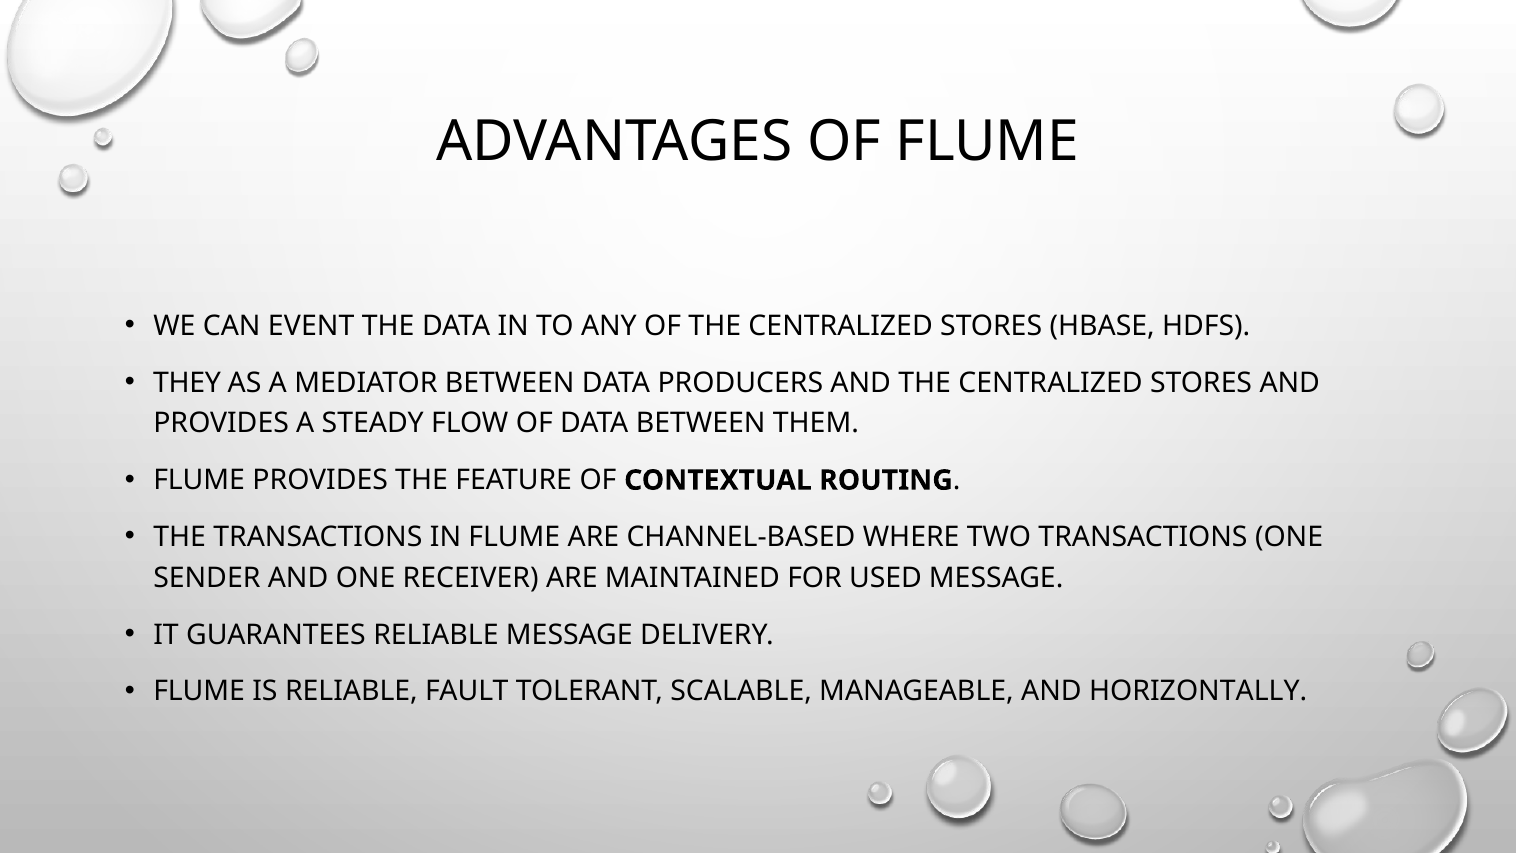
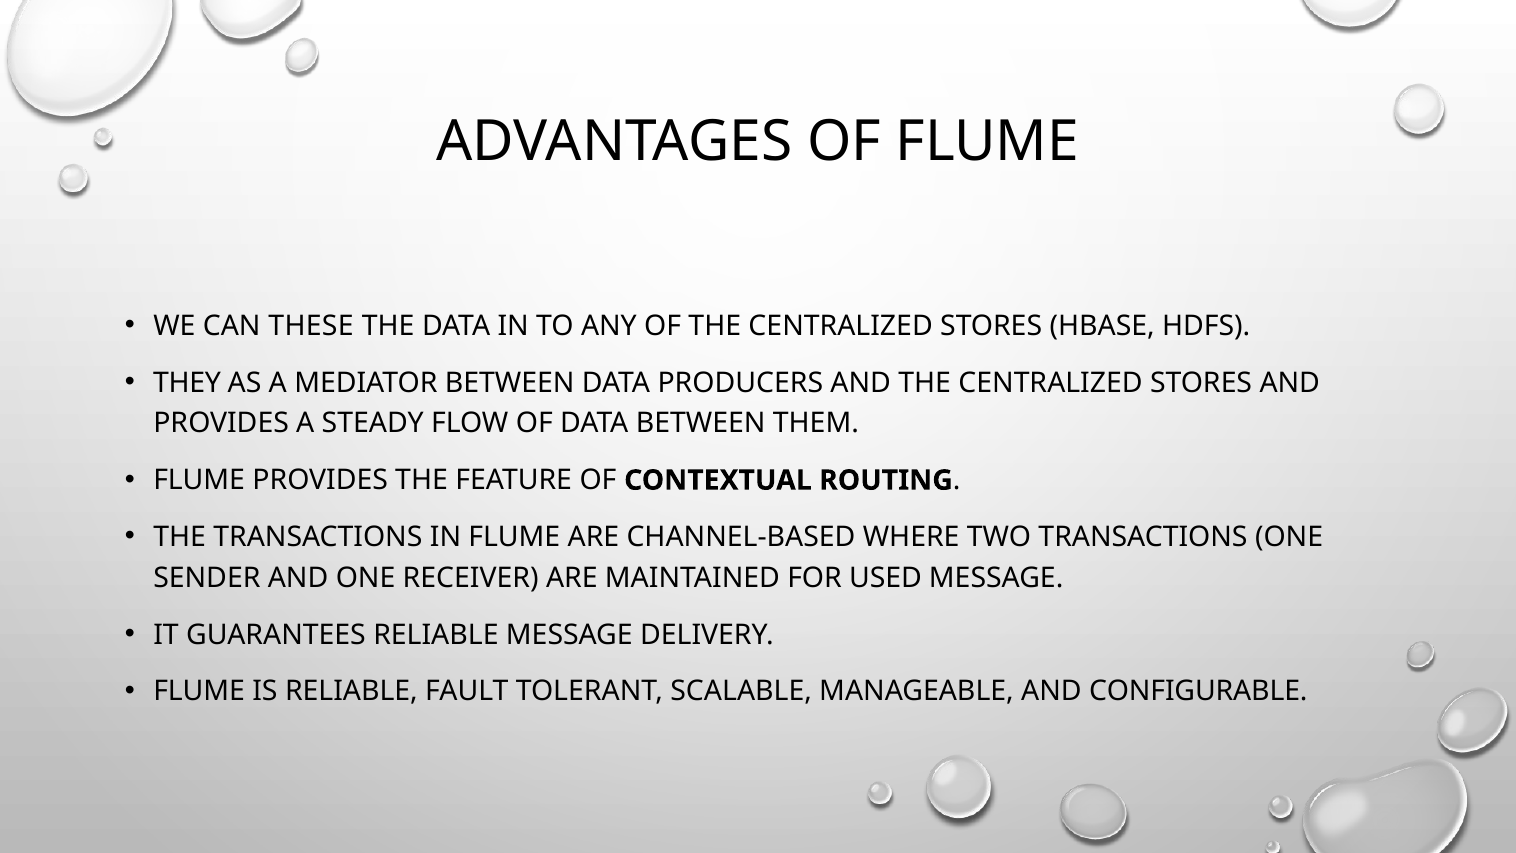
EVENT: EVENT -> THESE
HORIZONTALLY: HORIZONTALLY -> CONFIGURABLE
